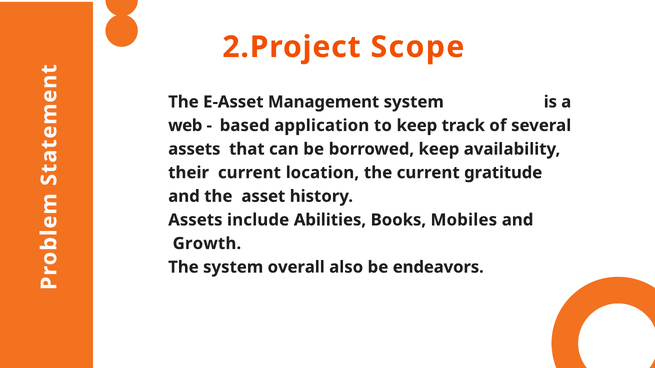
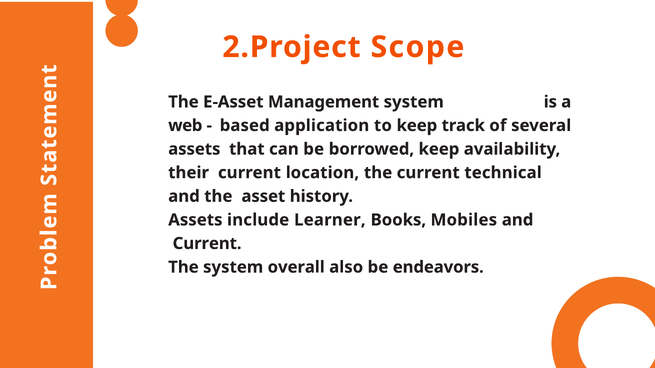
gratitude: gratitude -> technical
Abilities: Abilities -> Learner
Growth at (207, 244): Growth -> Current
